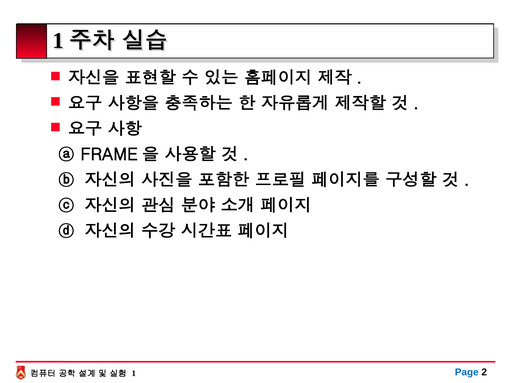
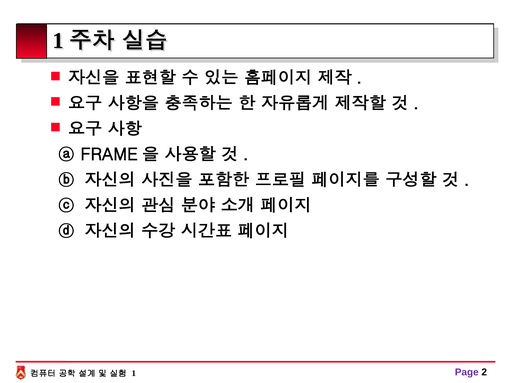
Page colour: blue -> purple
